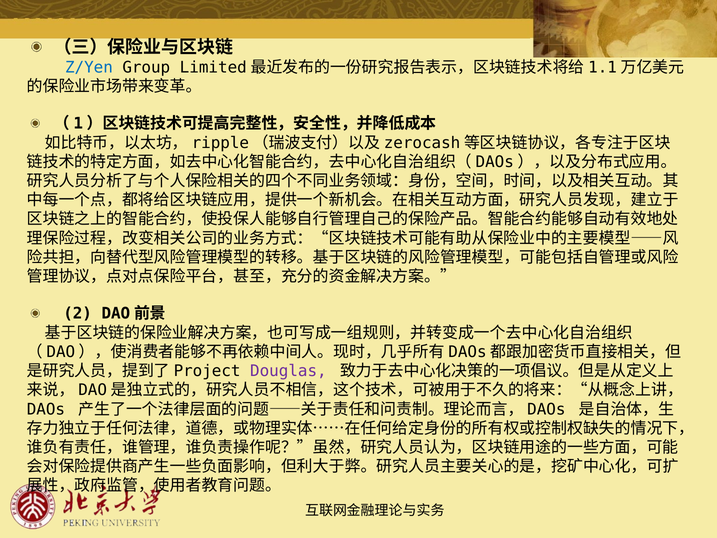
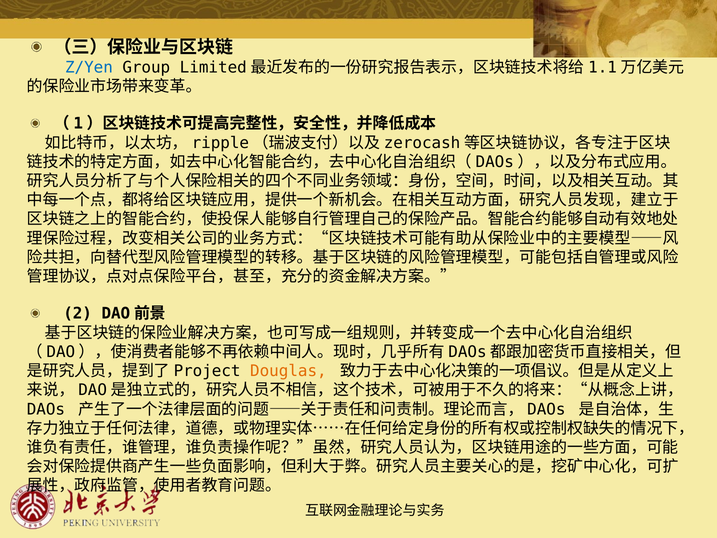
Douglas colour: purple -> orange
